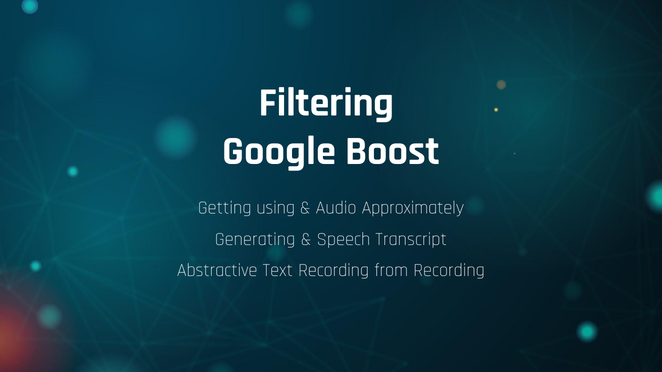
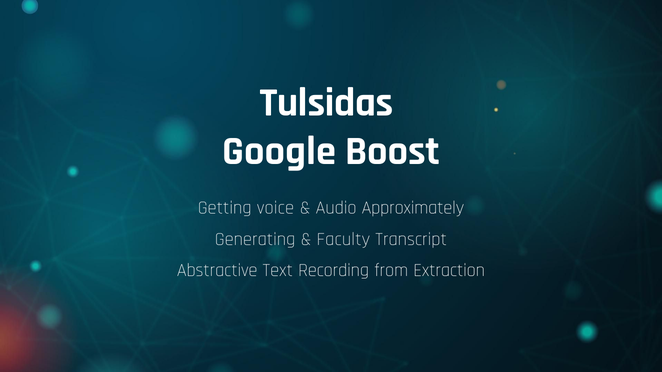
Filtering: Filtering -> Tulsidas
using: using -> voice
Speech: Speech -> Faculty
from Recording: Recording -> Extraction
